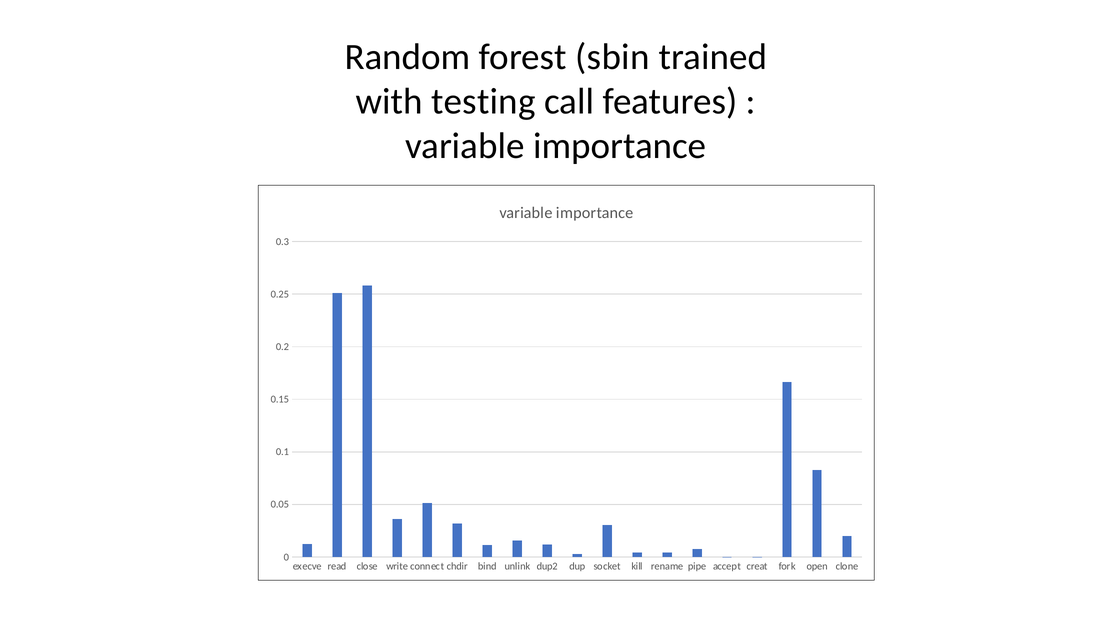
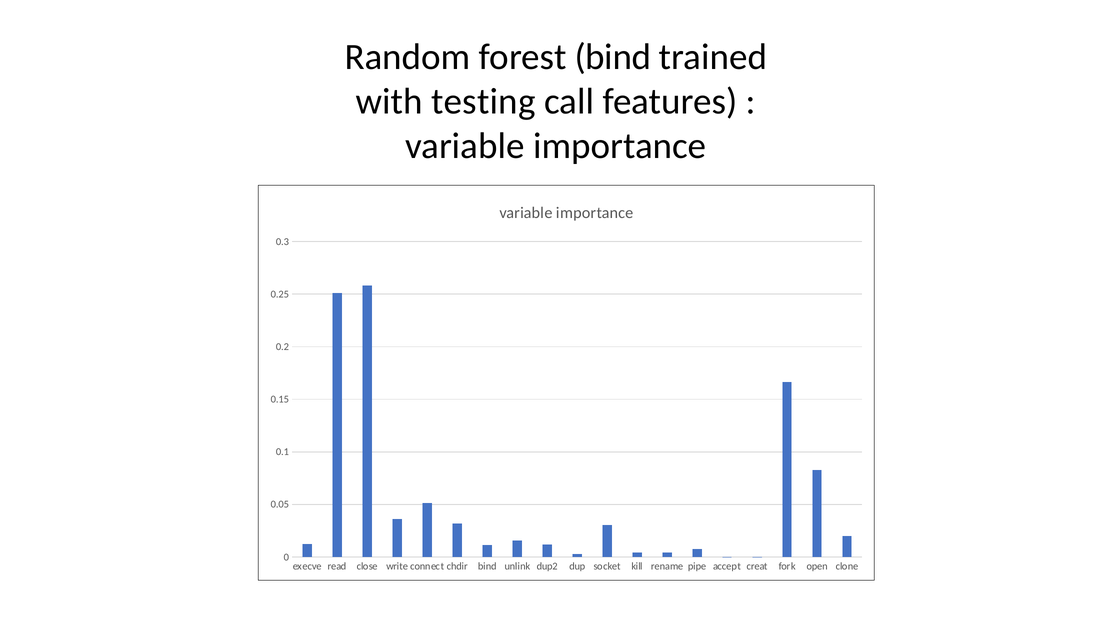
forest sbin: sbin -> bind
